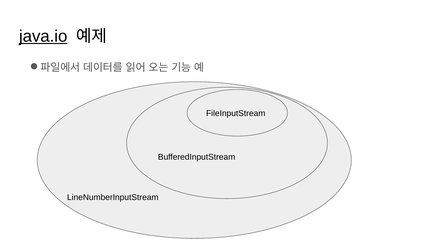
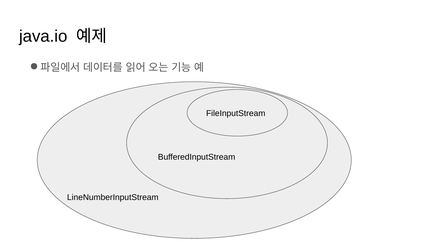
java.io underline: present -> none
